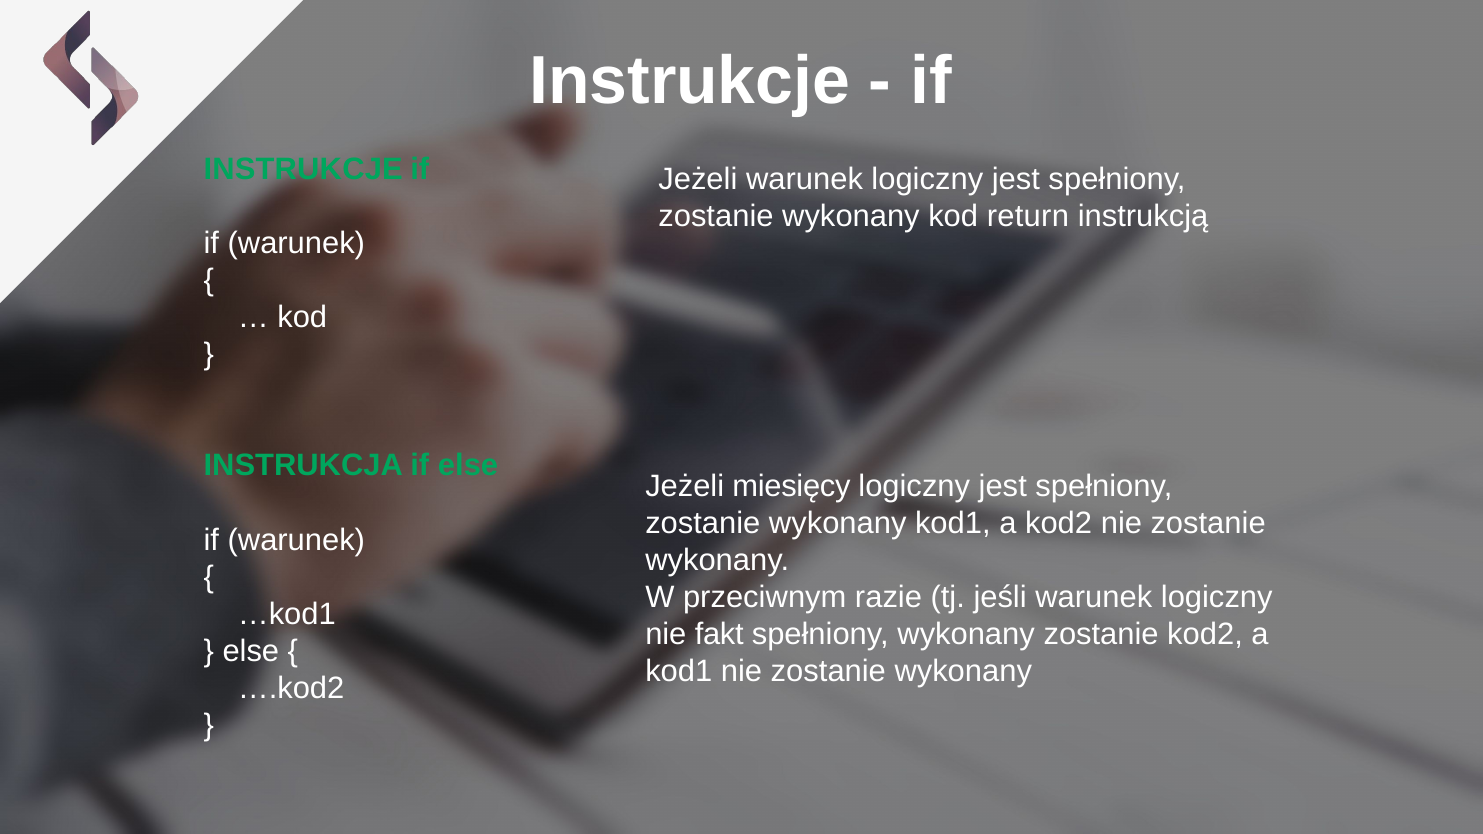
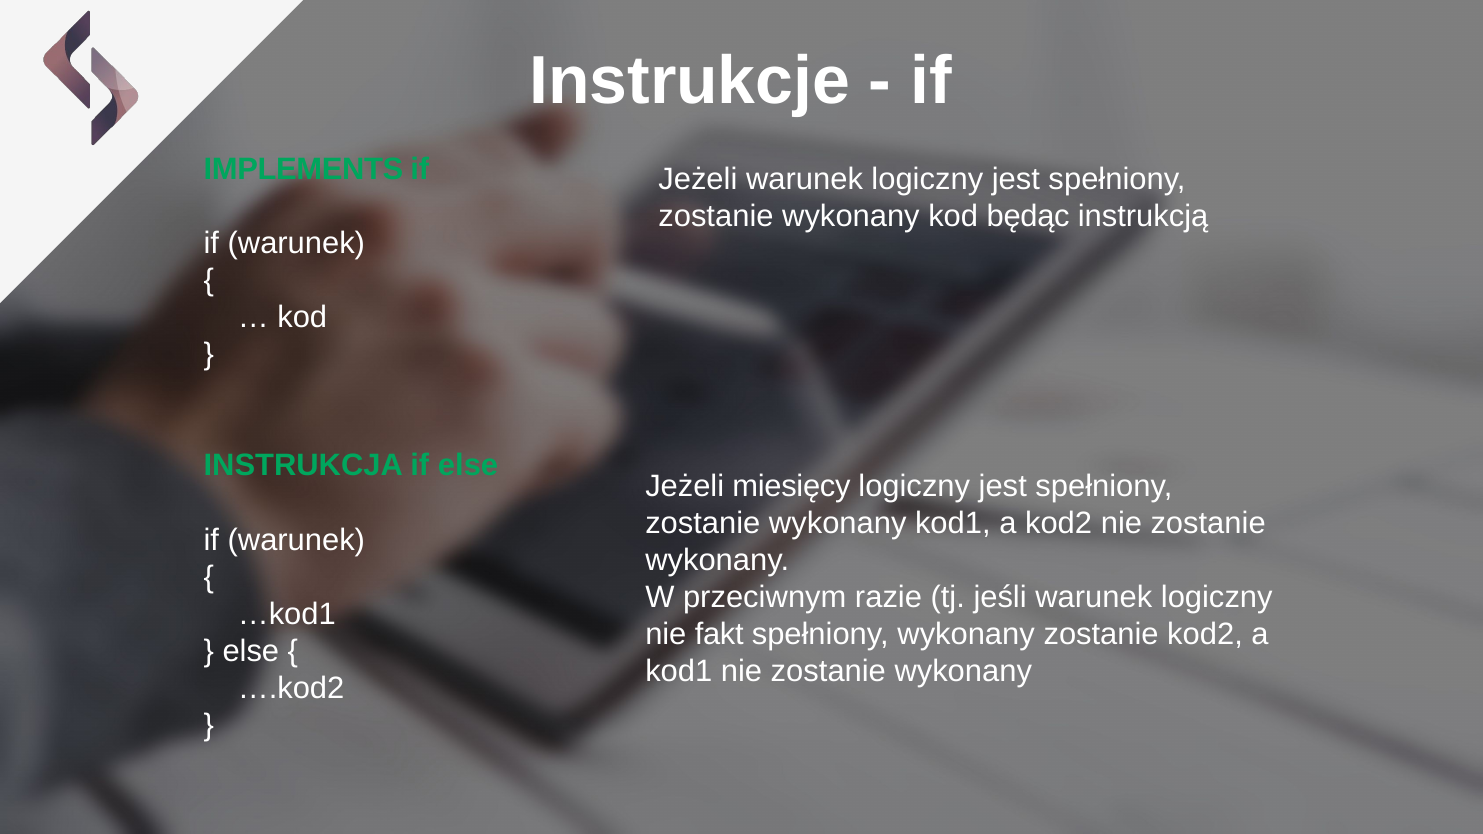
INSTRUKCJE at (303, 169): INSTRUKCJE -> IMPLEMENTS
return: return -> będąc
